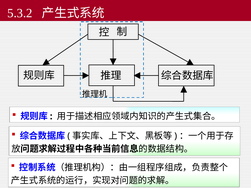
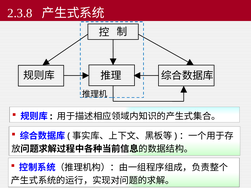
5.3.2: 5.3.2 -> 2.3.8
